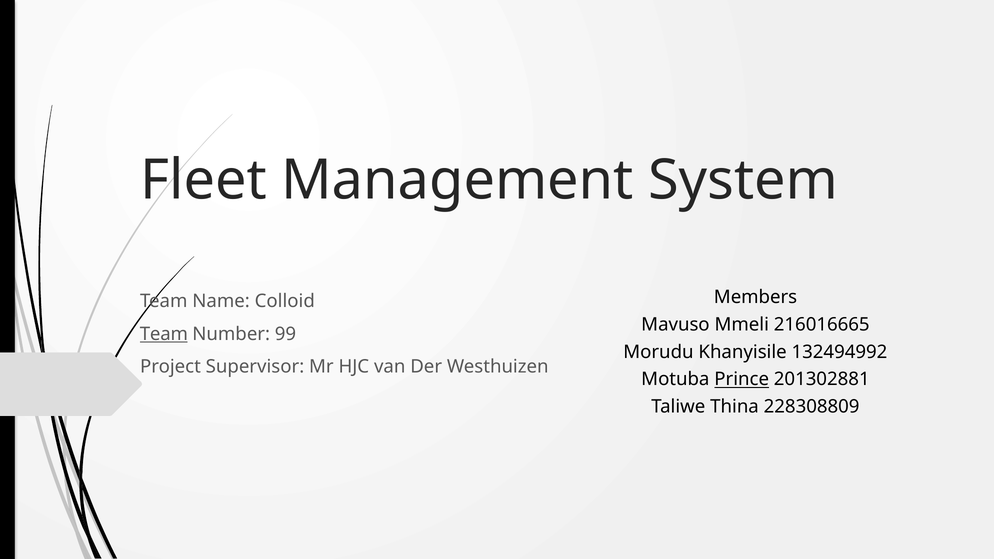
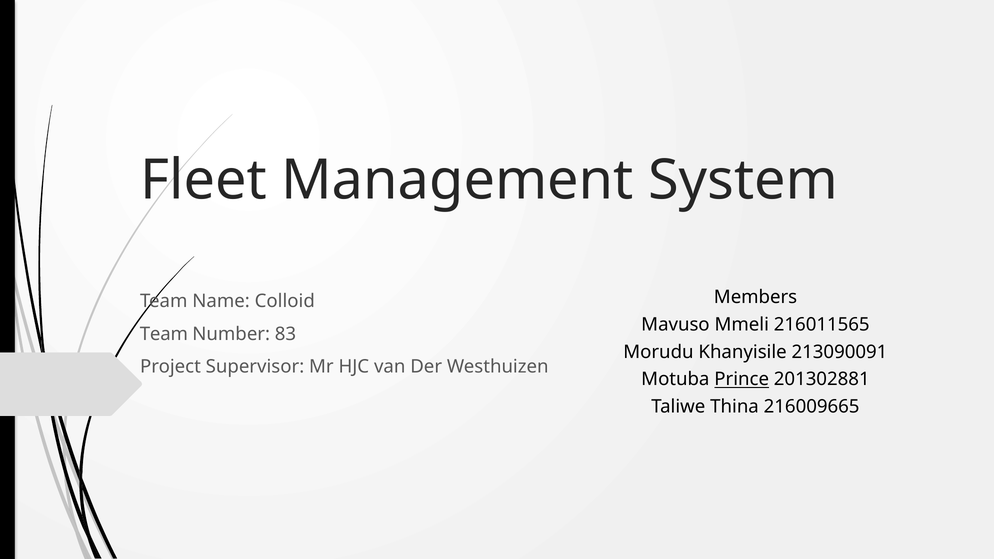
216016665: 216016665 -> 216011565
Team at (164, 334) underline: present -> none
99: 99 -> 83
132494992: 132494992 -> 213090091
228308809: 228308809 -> 216009665
